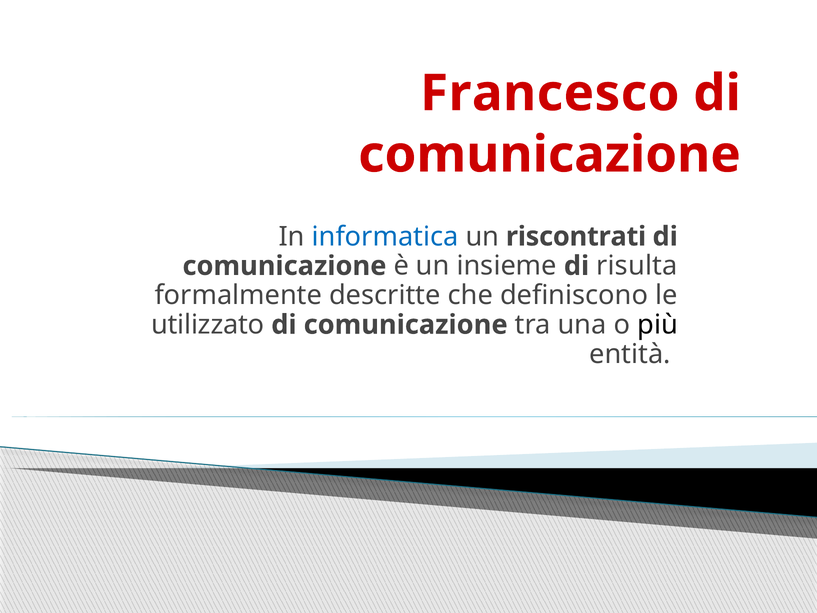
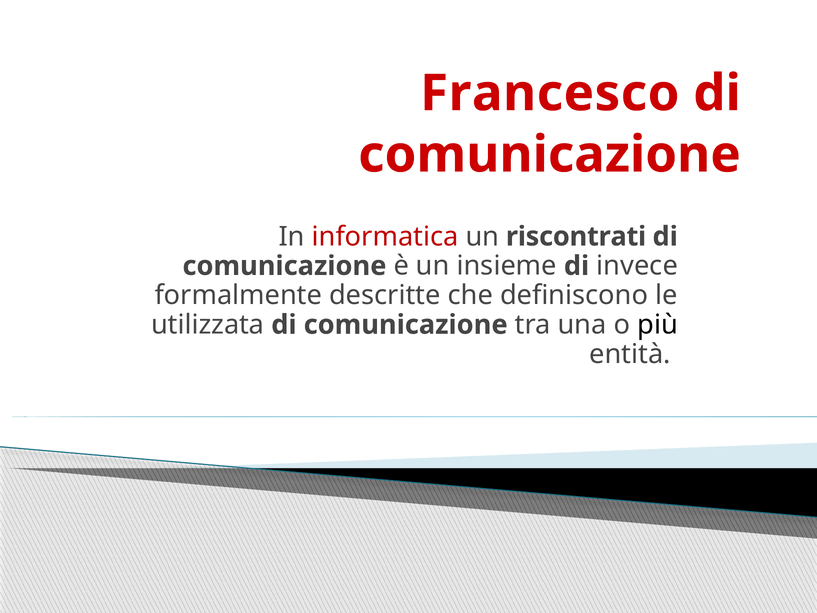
informatica colour: blue -> red
risulta: risulta -> invece
utilizzato: utilizzato -> utilizzata
